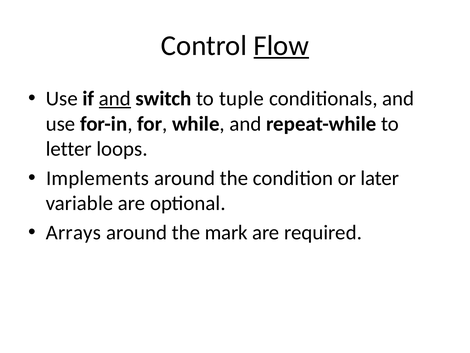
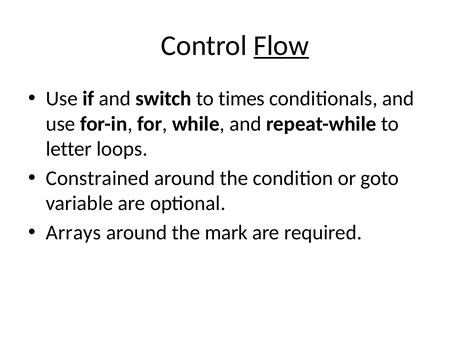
and at (115, 99) underline: present -> none
tuple: tuple -> times
Implements: Implements -> Constrained
later: later -> goto
